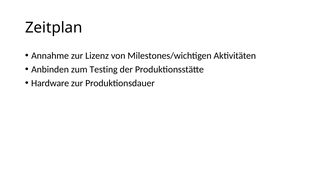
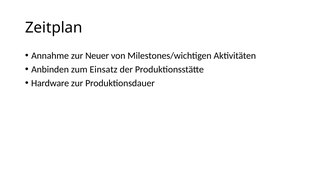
Lizenz: Lizenz -> Neuer
Testing: Testing -> Einsatz
